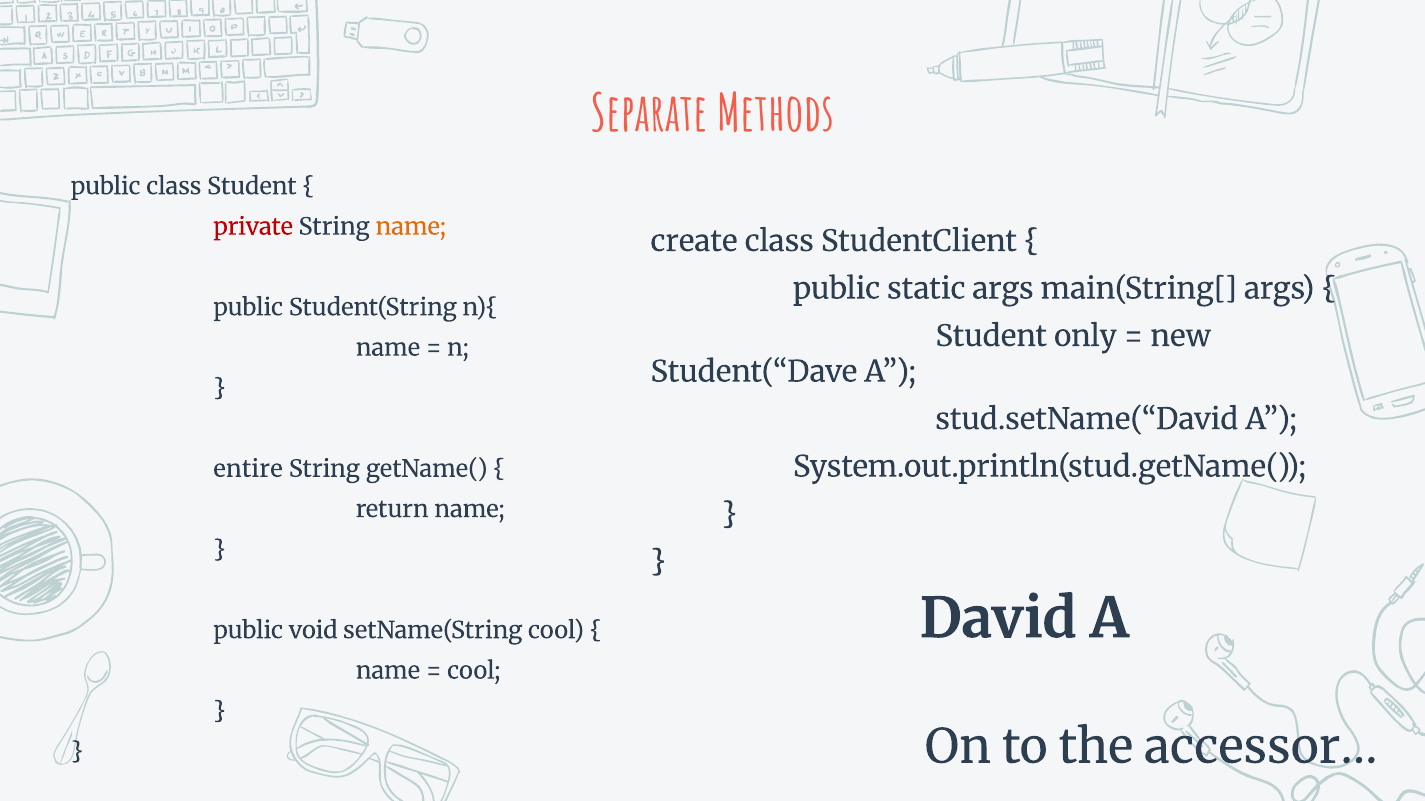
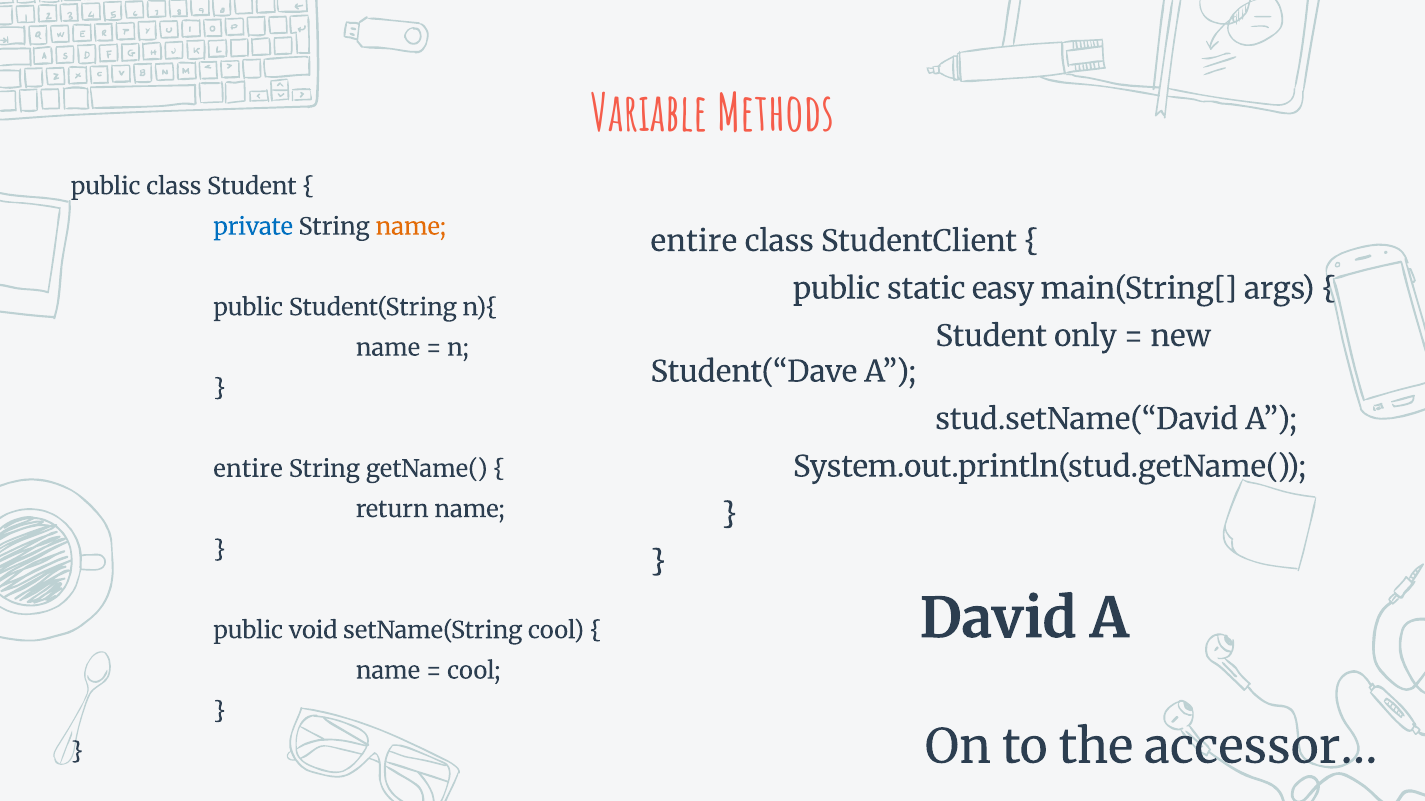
Separate: Separate -> Variable
private colour: red -> blue
create at (694, 241): create -> entire
static args: args -> easy
